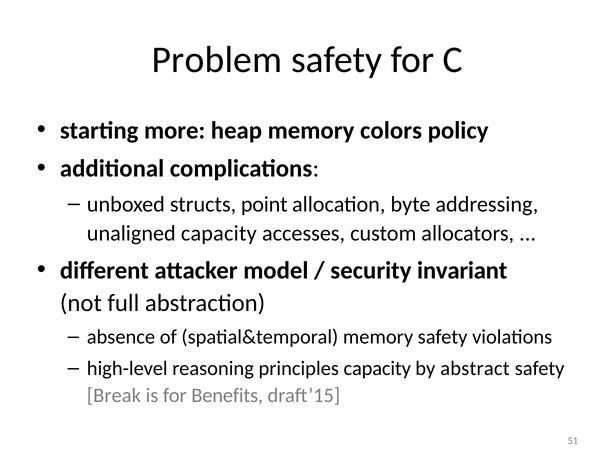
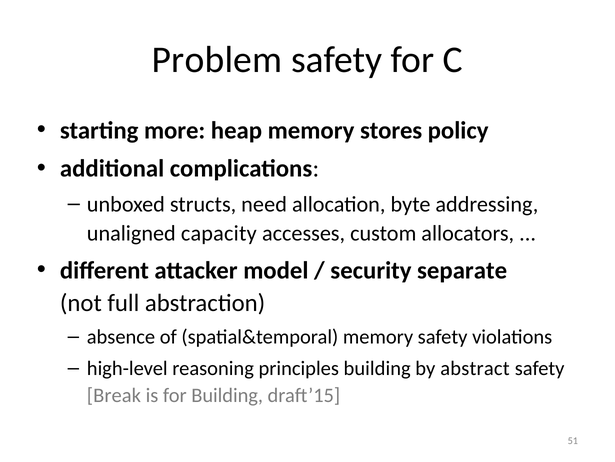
colors: colors -> stores
point: point -> need
invariant: invariant -> separate
principles capacity: capacity -> building
for Benefits: Benefits -> Building
